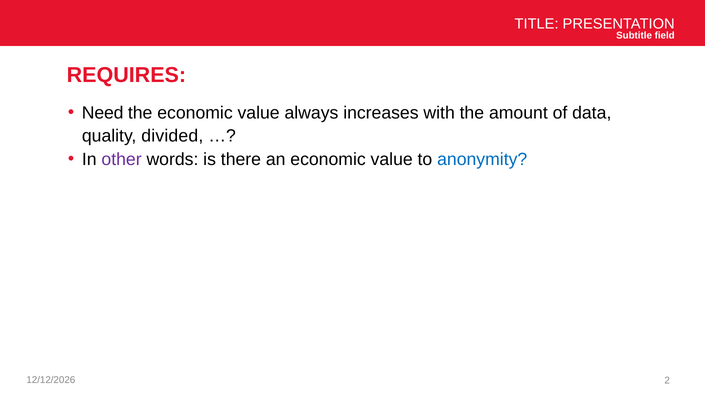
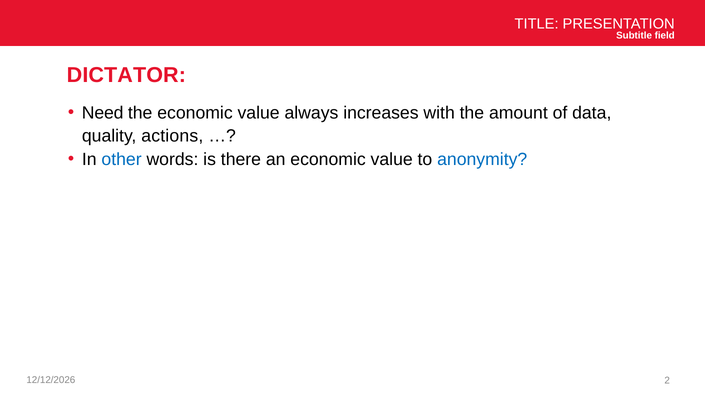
REQUIRES: REQUIRES -> DICTATOR
divided: divided -> actions
other colour: purple -> blue
